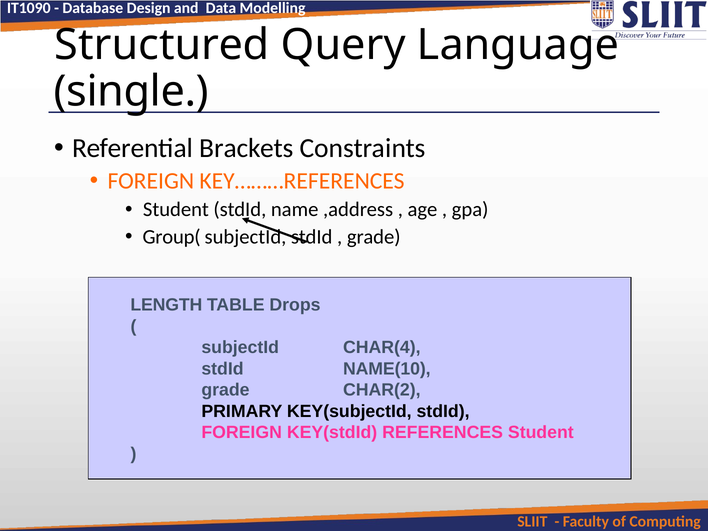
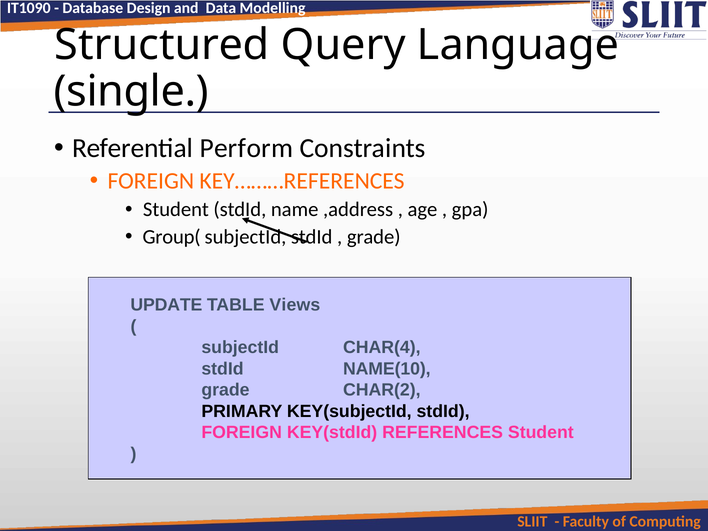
Brackets: Brackets -> Perform
LENGTH: LENGTH -> UPDATE
Drops: Drops -> Views
